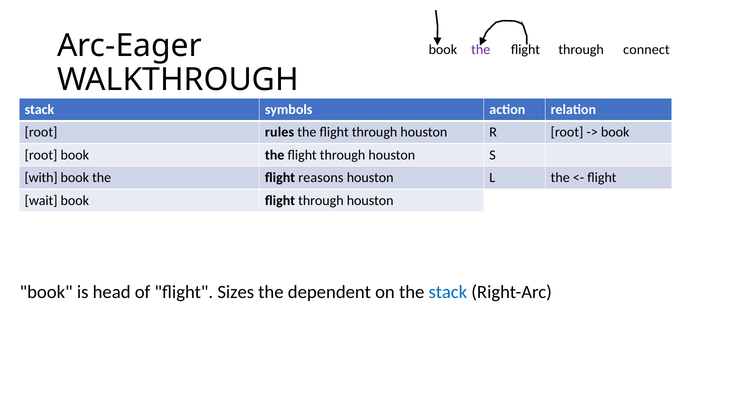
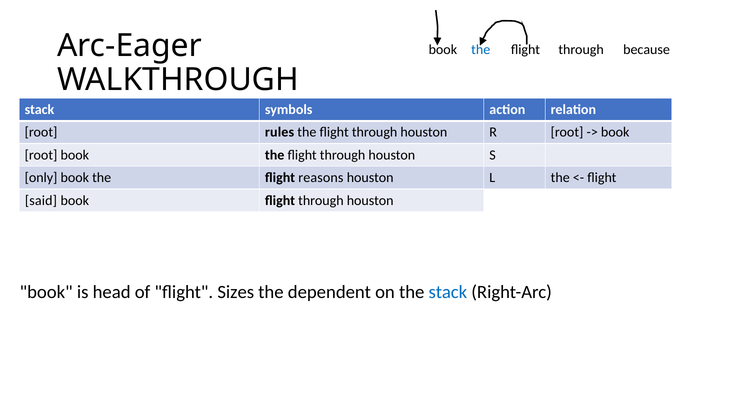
the at (481, 50) colour: purple -> blue
connect: connect -> because
with: with -> only
wait: wait -> said
